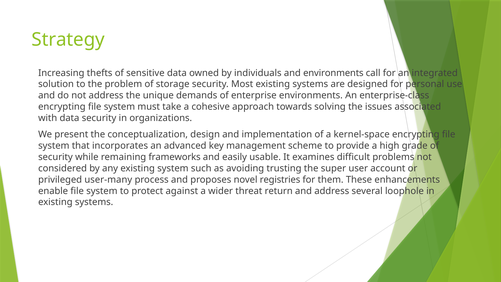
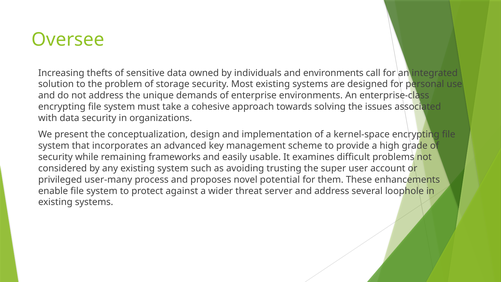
Strategy: Strategy -> Oversee
registries: registries -> potential
return: return -> server
